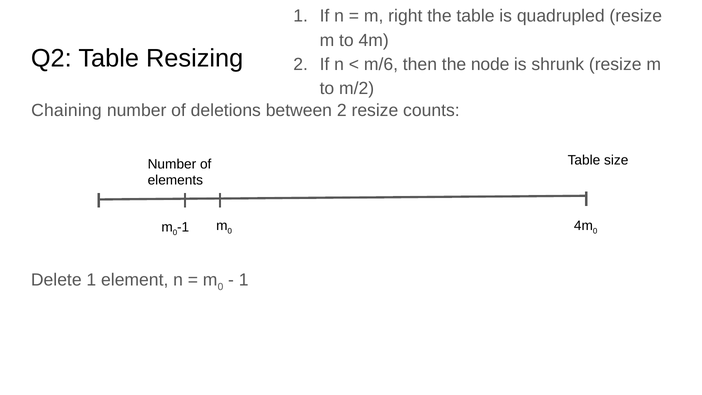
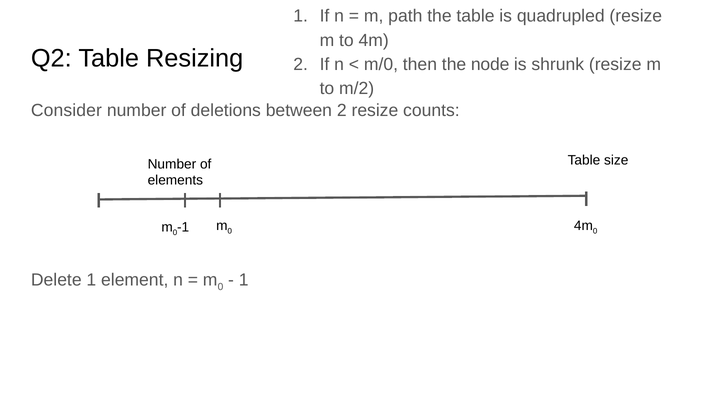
right: right -> path
m/6: m/6 -> m/0
Chaining: Chaining -> Consider
